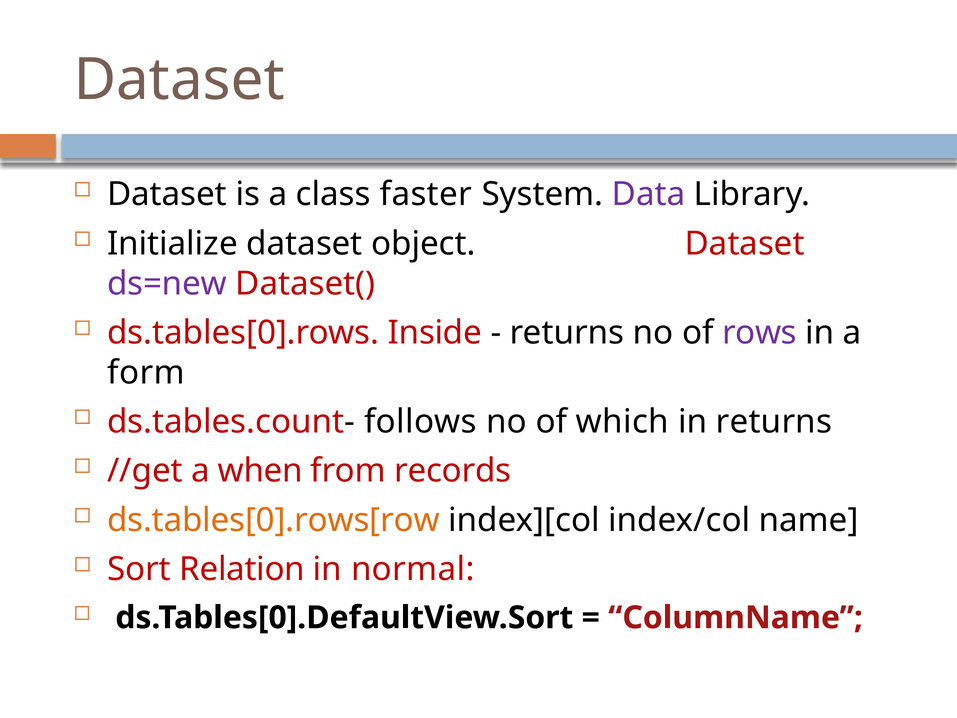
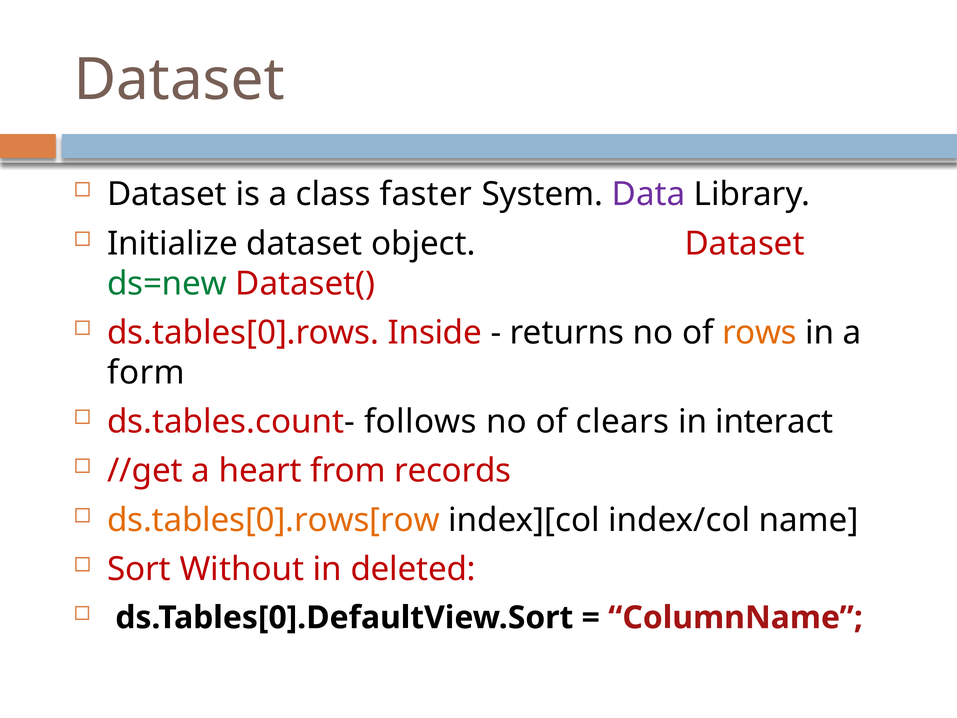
ds=new colour: purple -> green
rows colour: purple -> orange
which: which -> clears
in returns: returns -> interact
when: when -> heart
Relation: Relation -> Without
normal: normal -> deleted
